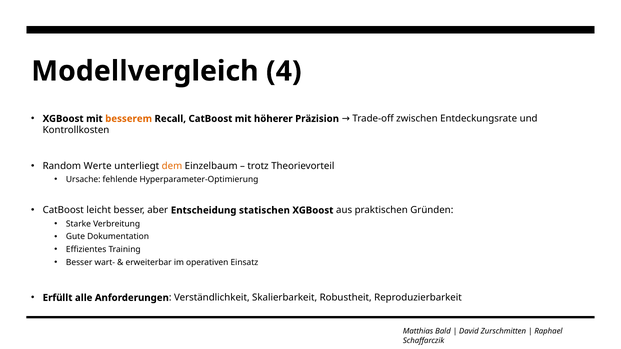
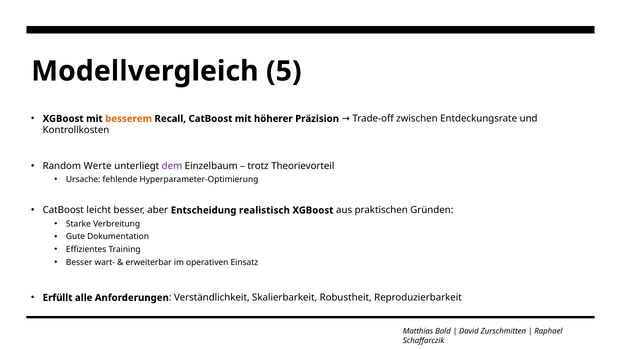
4: 4 -> 5
dem colour: orange -> purple
statischen: statischen -> realistisch
